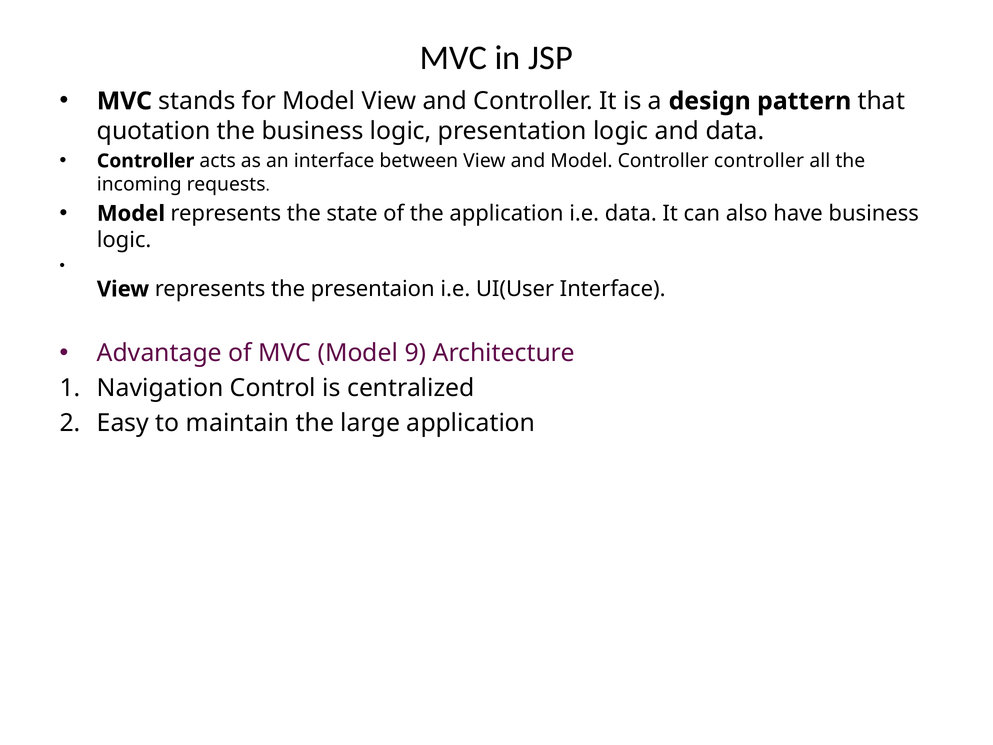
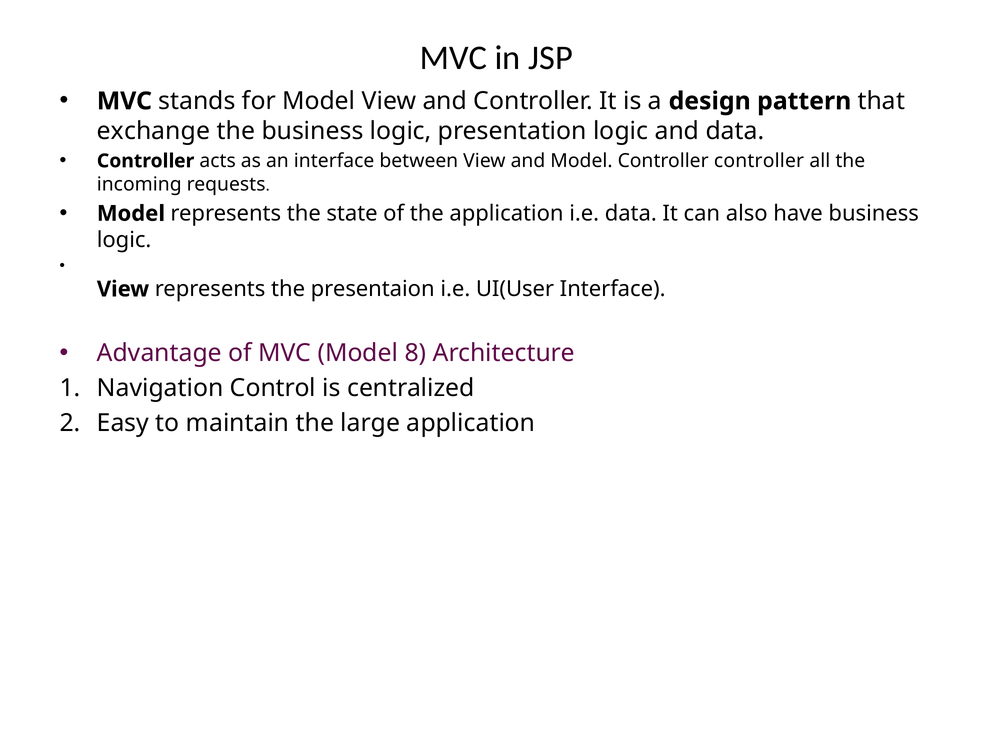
quotation: quotation -> exchange
9: 9 -> 8
